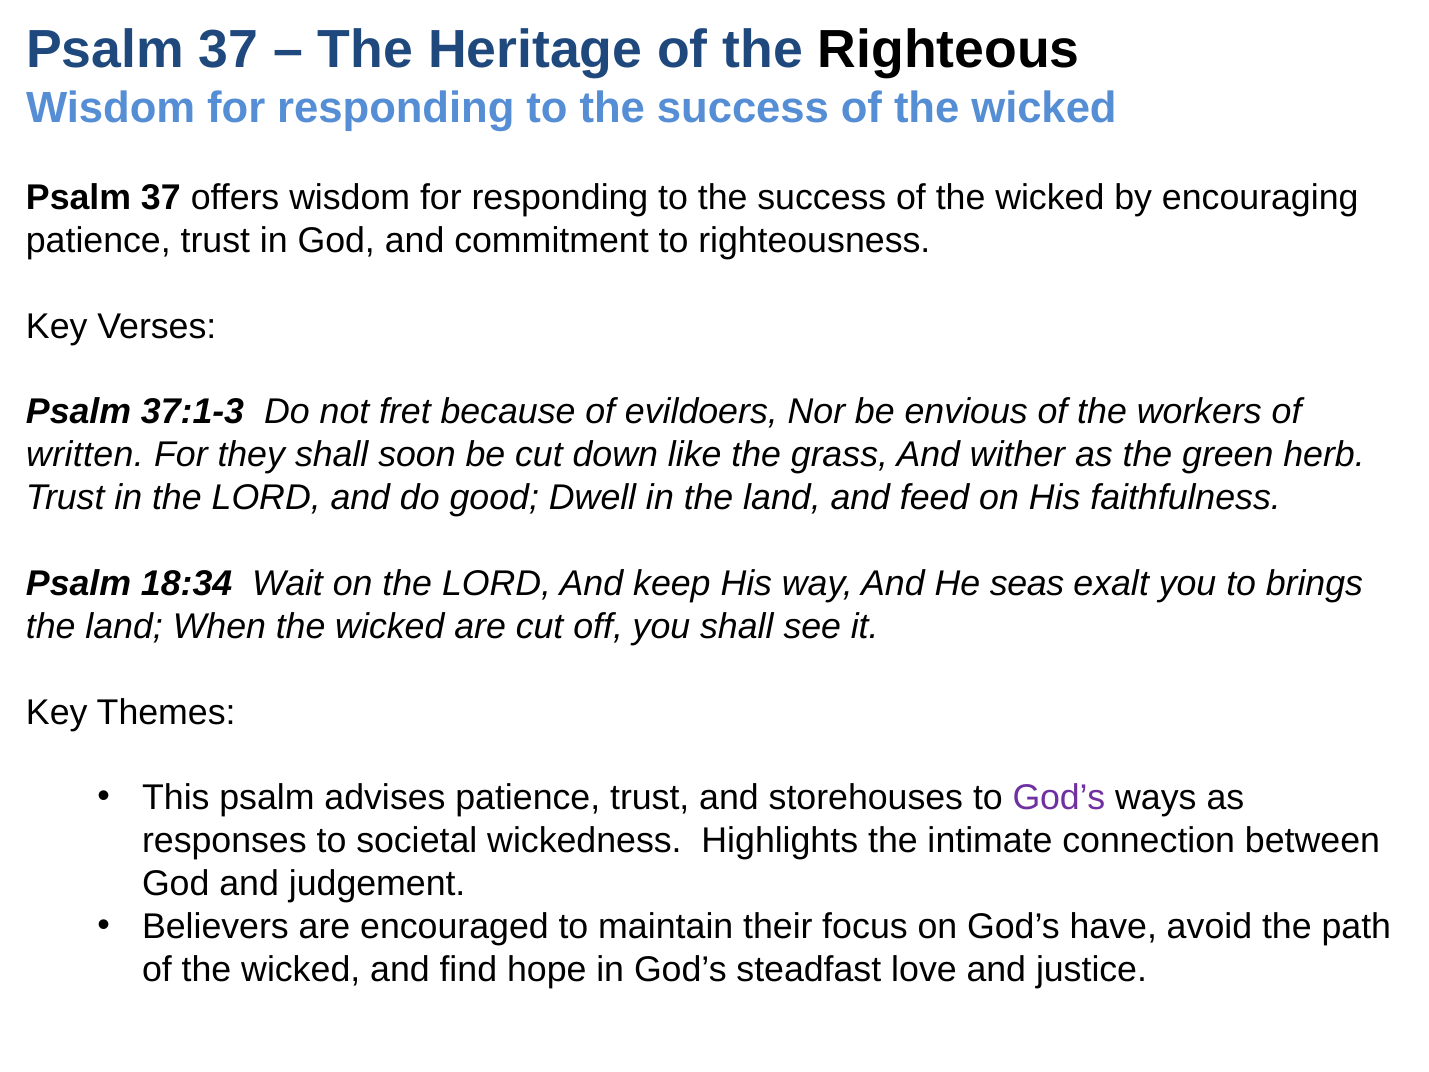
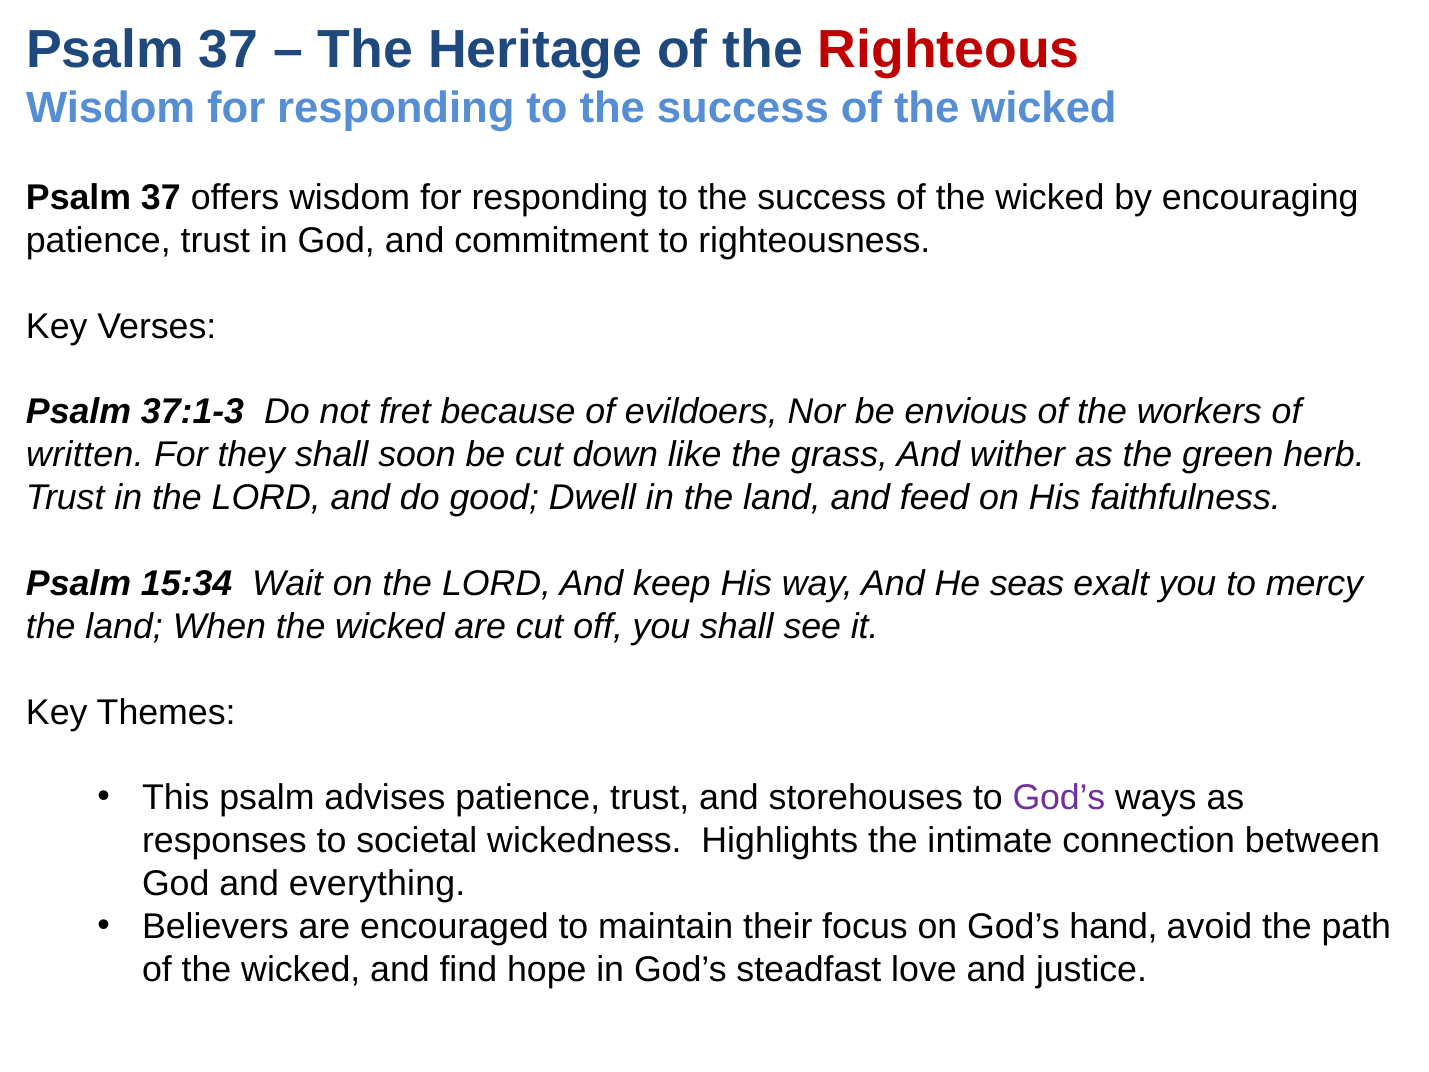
Righteous colour: black -> red
18:34: 18:34 -> 15:34
brings: brings -> mercy
judgement: judgement -> everything
have: have -> hand
